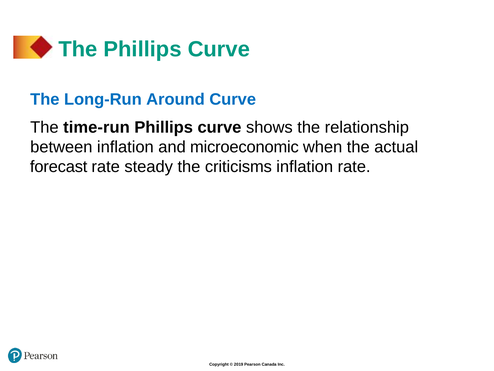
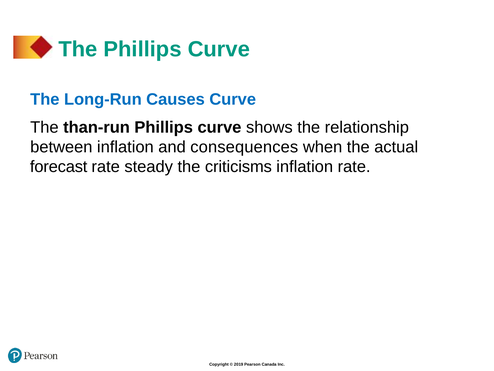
Around: Around -> Causes
time-run: time-run -> than-run
microeconomic: microeconomic -> consequences
